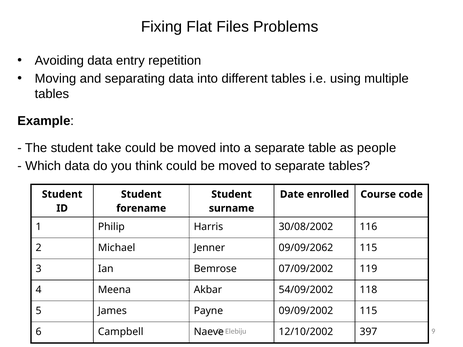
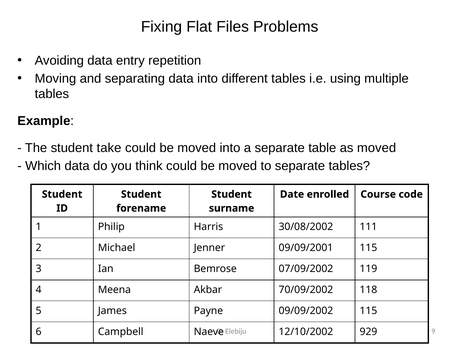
as people: people -> moved
116: 116 -> 111
09/09/2062: 09/09/2062 -> 09/09/2001
54/09/2002: 54/09/2002 -> 70/09/2002
397: 397 -> 929
